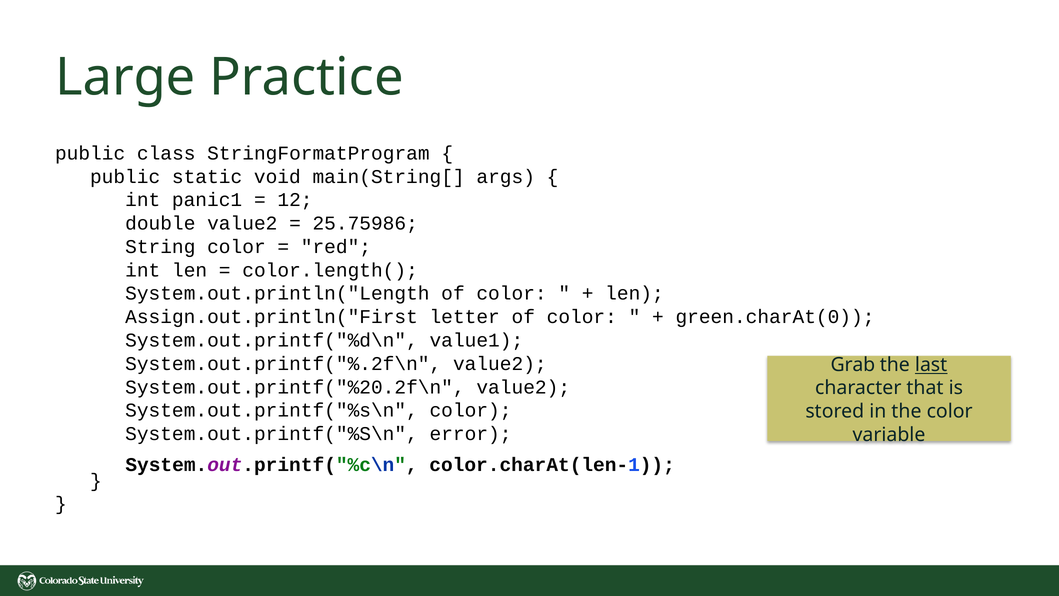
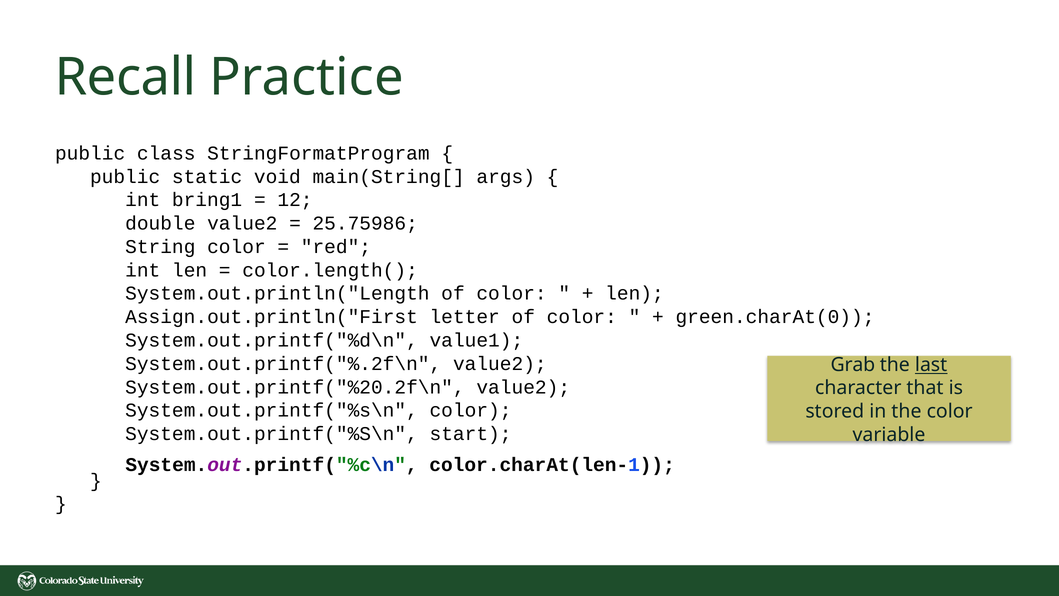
Large: Large -> Recall
panic1: panic1 -> bring1
error: error -> start
